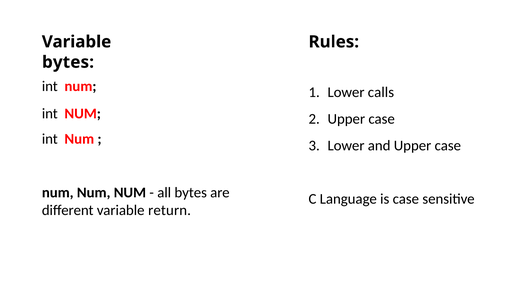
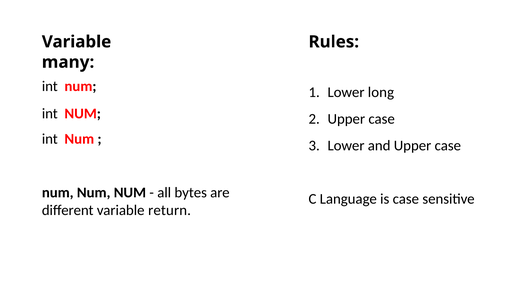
bytes at (68, 62): bytes -> many
calls: calls -> long
